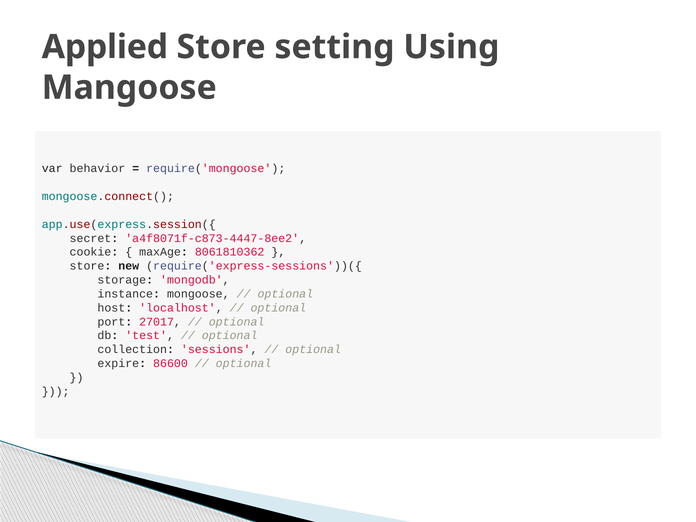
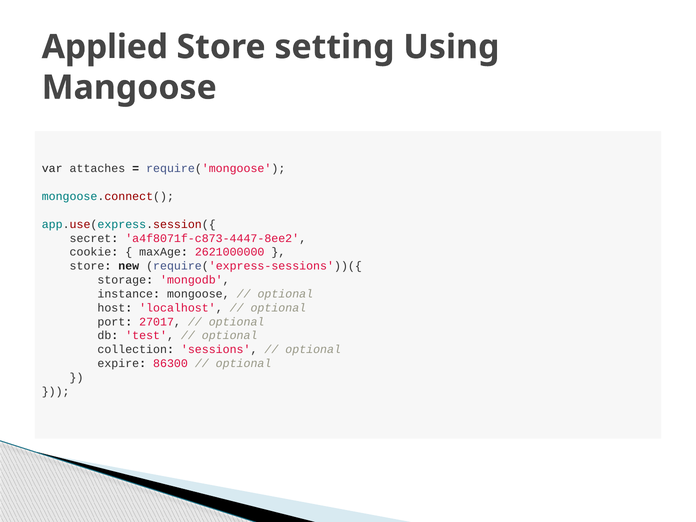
behavior: behavior -> attaches
8061810362: 8061810362 -> 2621000000
86600: 86600 -> 86300
